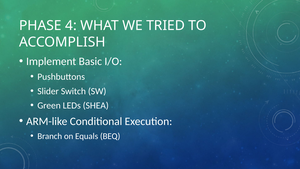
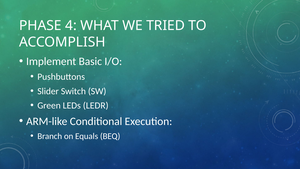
SHEA: SHEA -> LEDR
